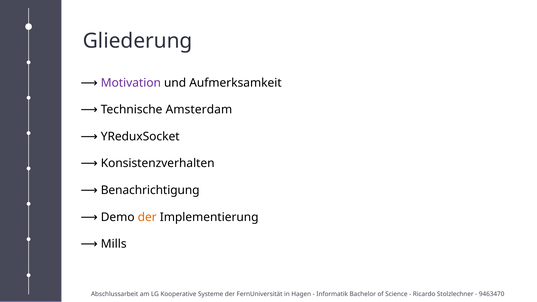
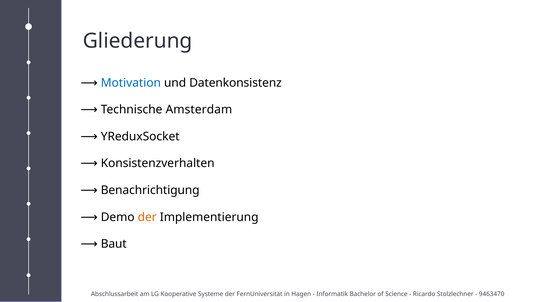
Motivation colour: purple -> blue
Aufmerksamkeit: Aufmerksamkeit -> Datenkonsistenz
Mills: Mills -> Baut
